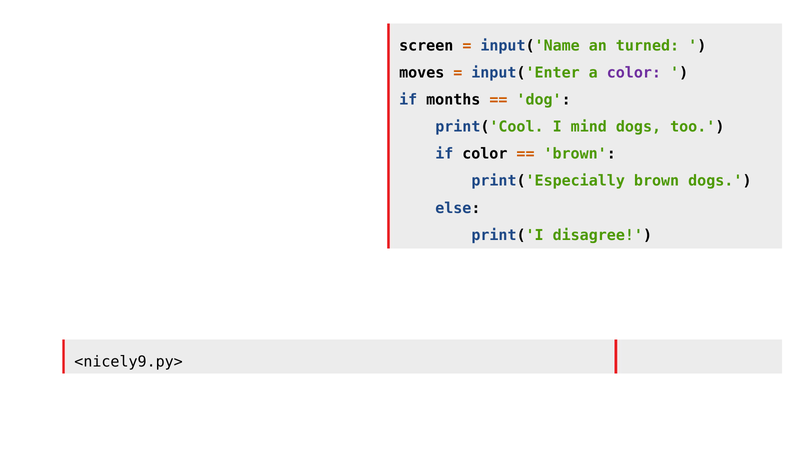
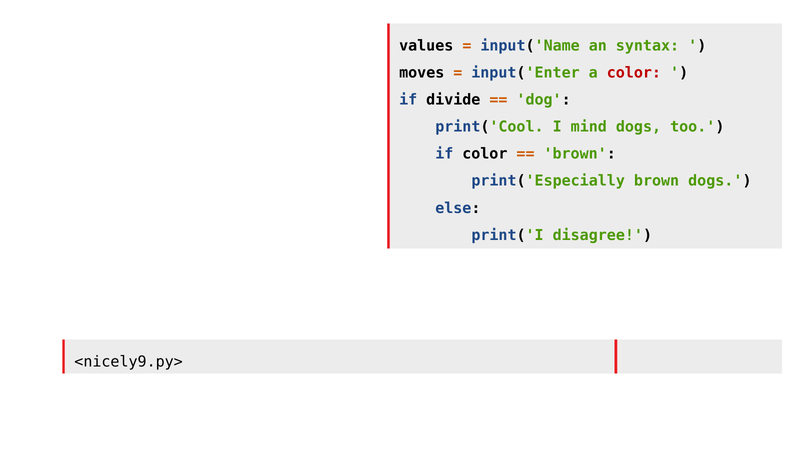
screen: screen -> values
turned: turned -> syntax
color at (634, 73) colour: purple -> red
months: months -> divide
